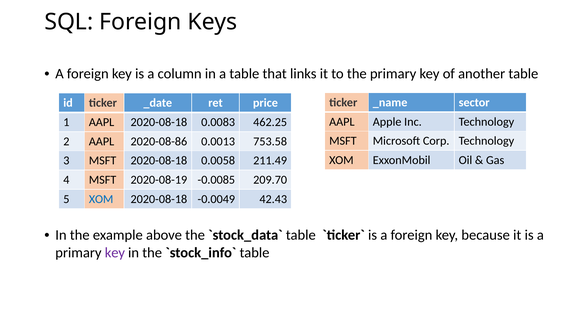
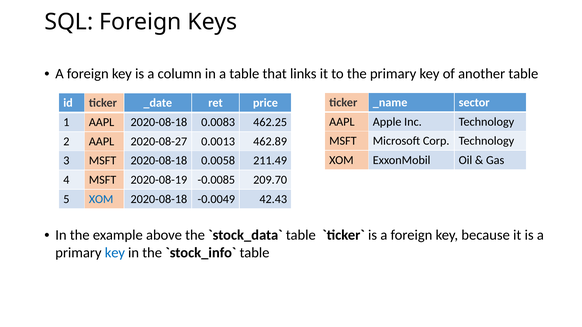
2020-08-86: 2020-08-86 -> 2020-08-27
753.58: 753.58 -> 462.89
key at (115, 253) colour: purple -> blue
